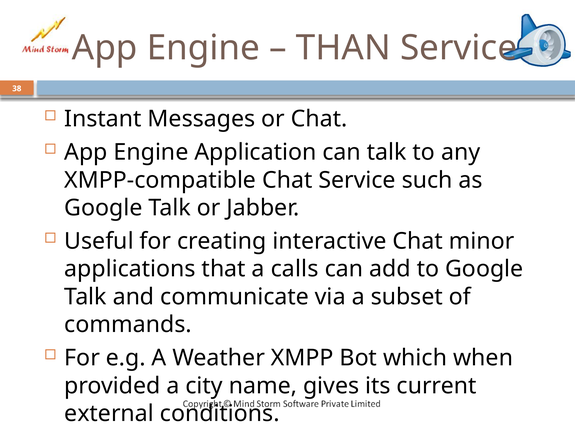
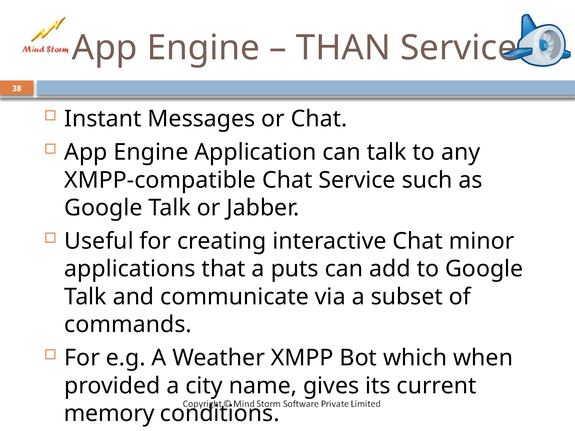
calls: calls -> puts
external: external -> memory
